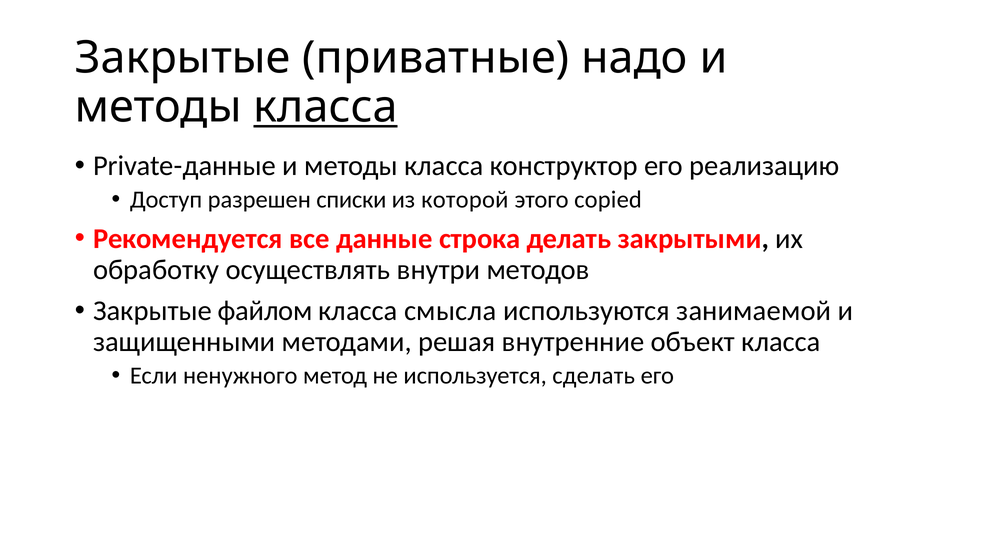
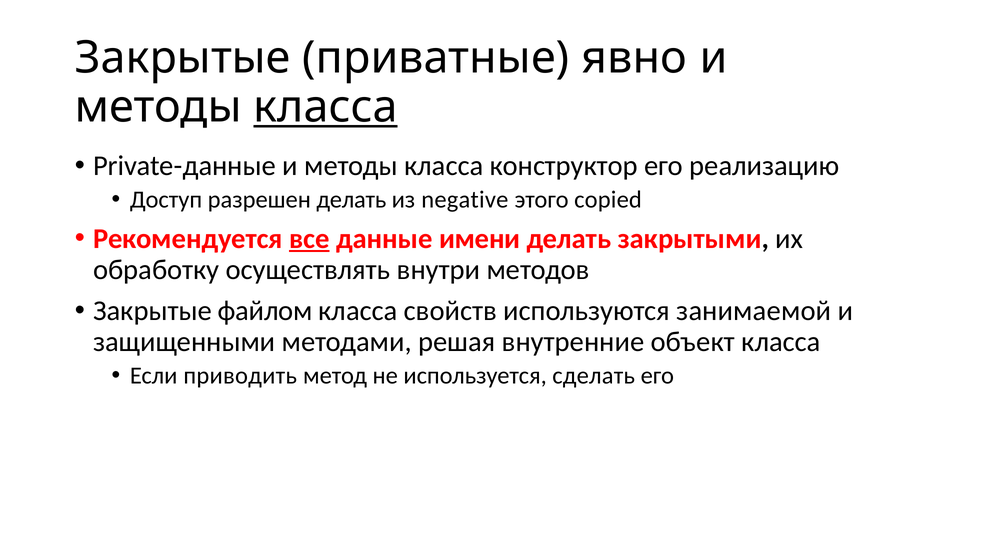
надо: надо -> явно
разрешен списки: списки -> делать
которой: которой -> negative
все underline: none -> present
строка: строка -> имени
смысла: смысла -> свойств
ненужного: ненужного -> приводить
